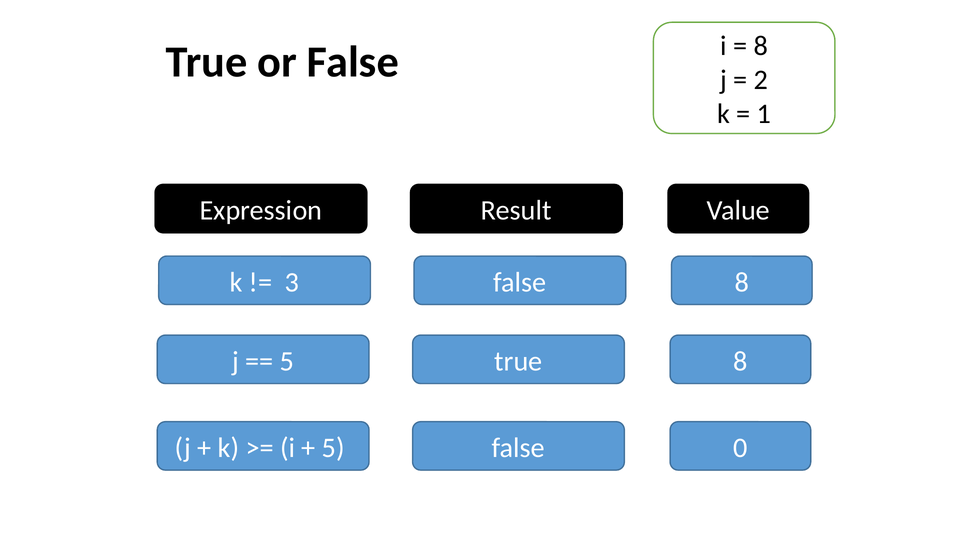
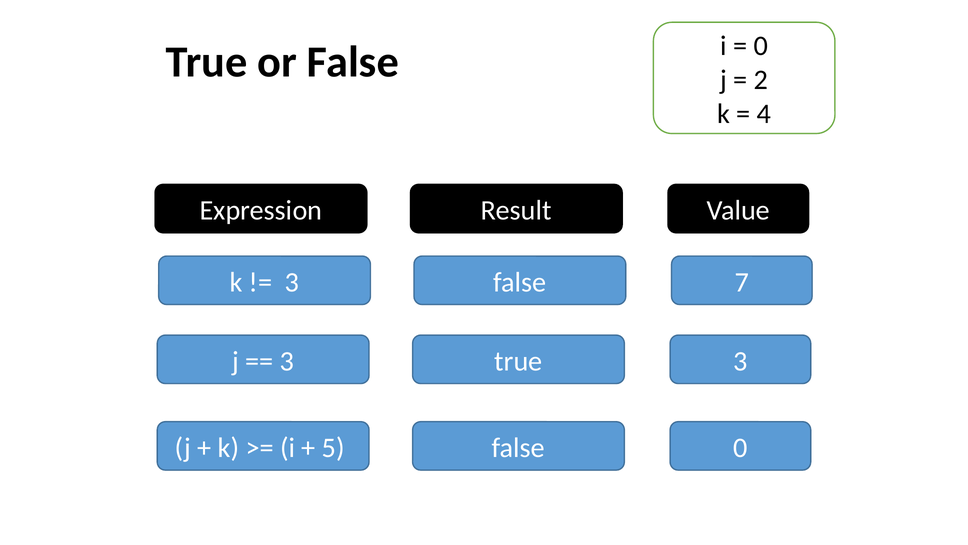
8 at (761, 46): 8 -> 0
1: 1 -> 4
false 8: 8 -> 7
5 at (287, 361): 5 -> 3
true 8: 8 -> 3
